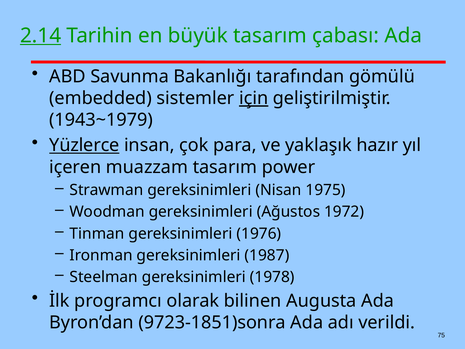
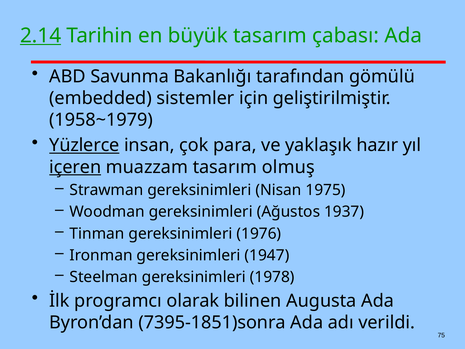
için underline: present -> none
1943~1979: 1943~1979 -> 1958~1979
içeren underline: none -> present
power: power -> olmuş
1972: 1972 -> 1937
1987: 1987 -> 1947
9723-1851)sonra: 9723-1851)sonra -> 7395-1851)sonra
